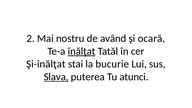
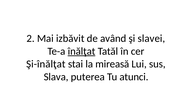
nostru: nostru -> izbăvit
ocară: ocară -> slavei
bucurie: bucurie -> mireasă
Slava underline: present -> none
